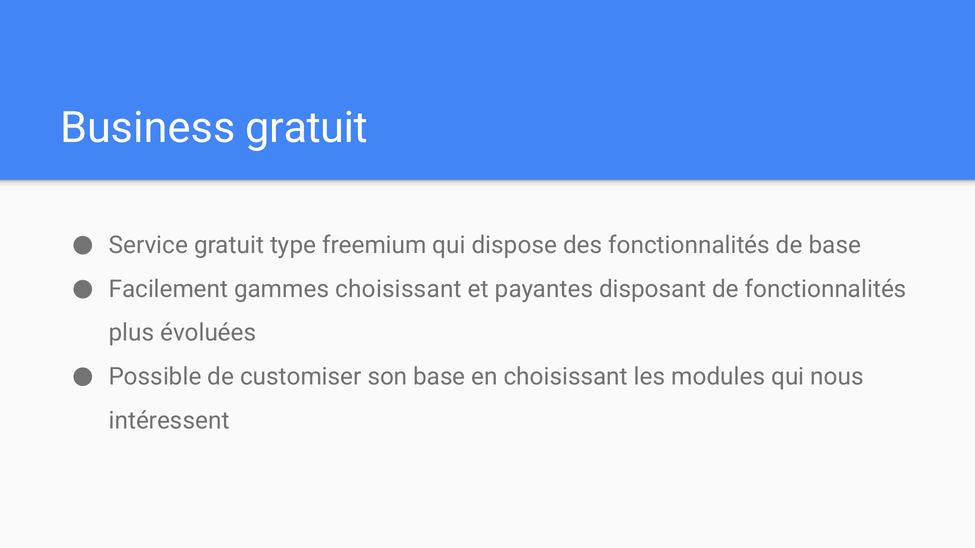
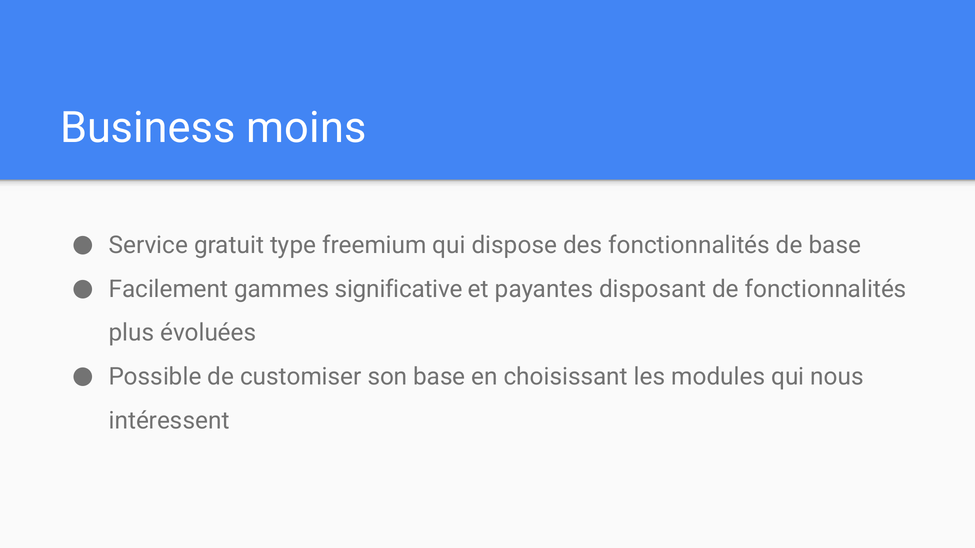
Business gratuit: gratuit -> moins
gammes choisissant: choisissant -> significative
